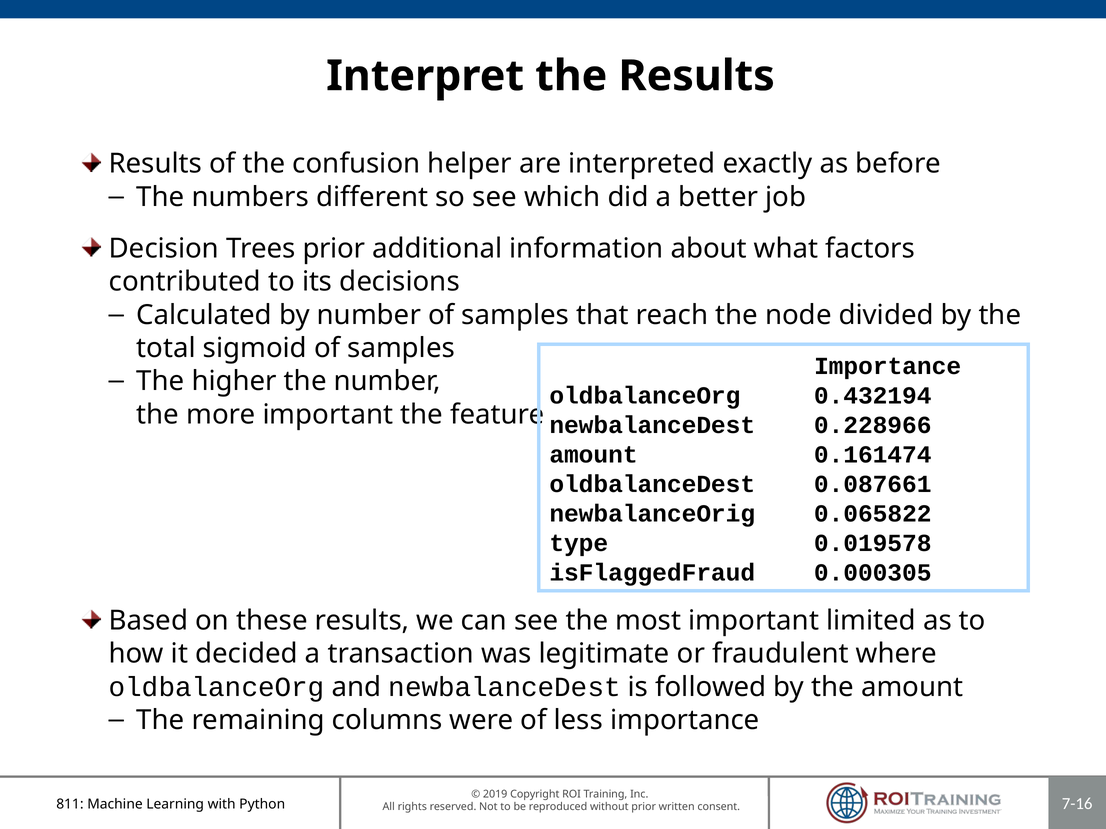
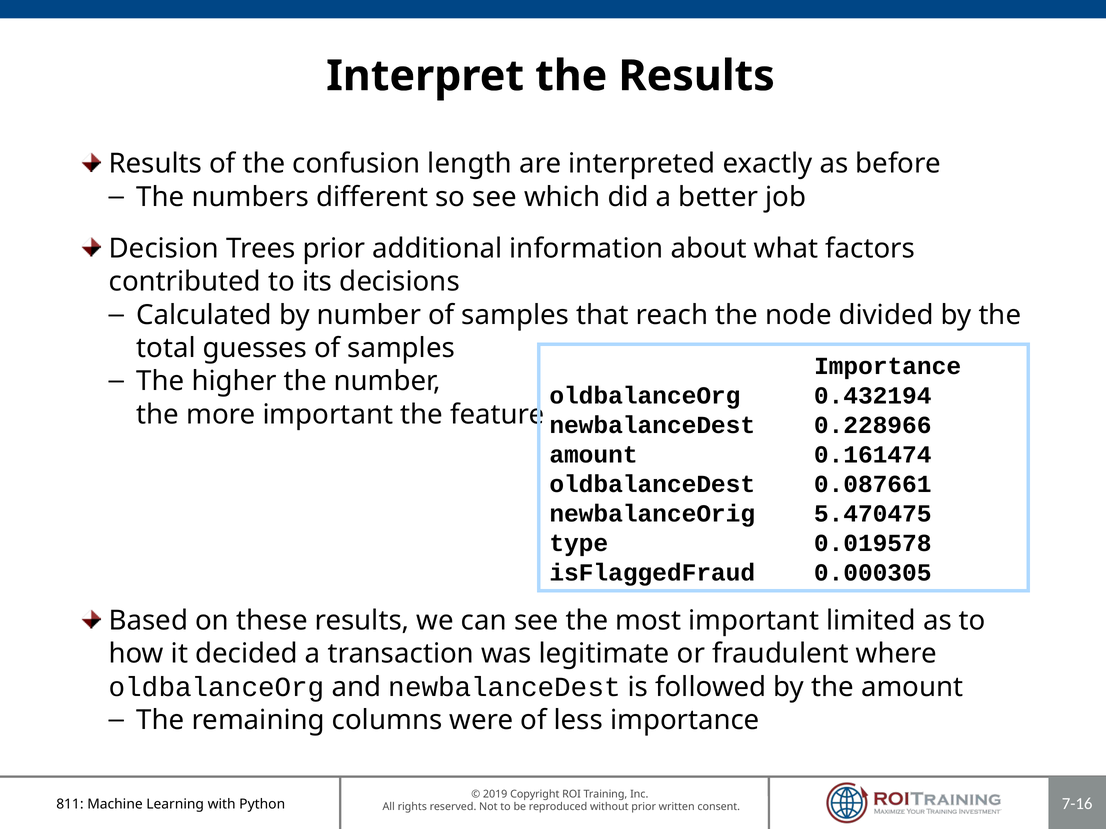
helper: helper -> length
sigmoid: sigmoid -> guesses
0.065822: 0.065822 -> 5.470475
